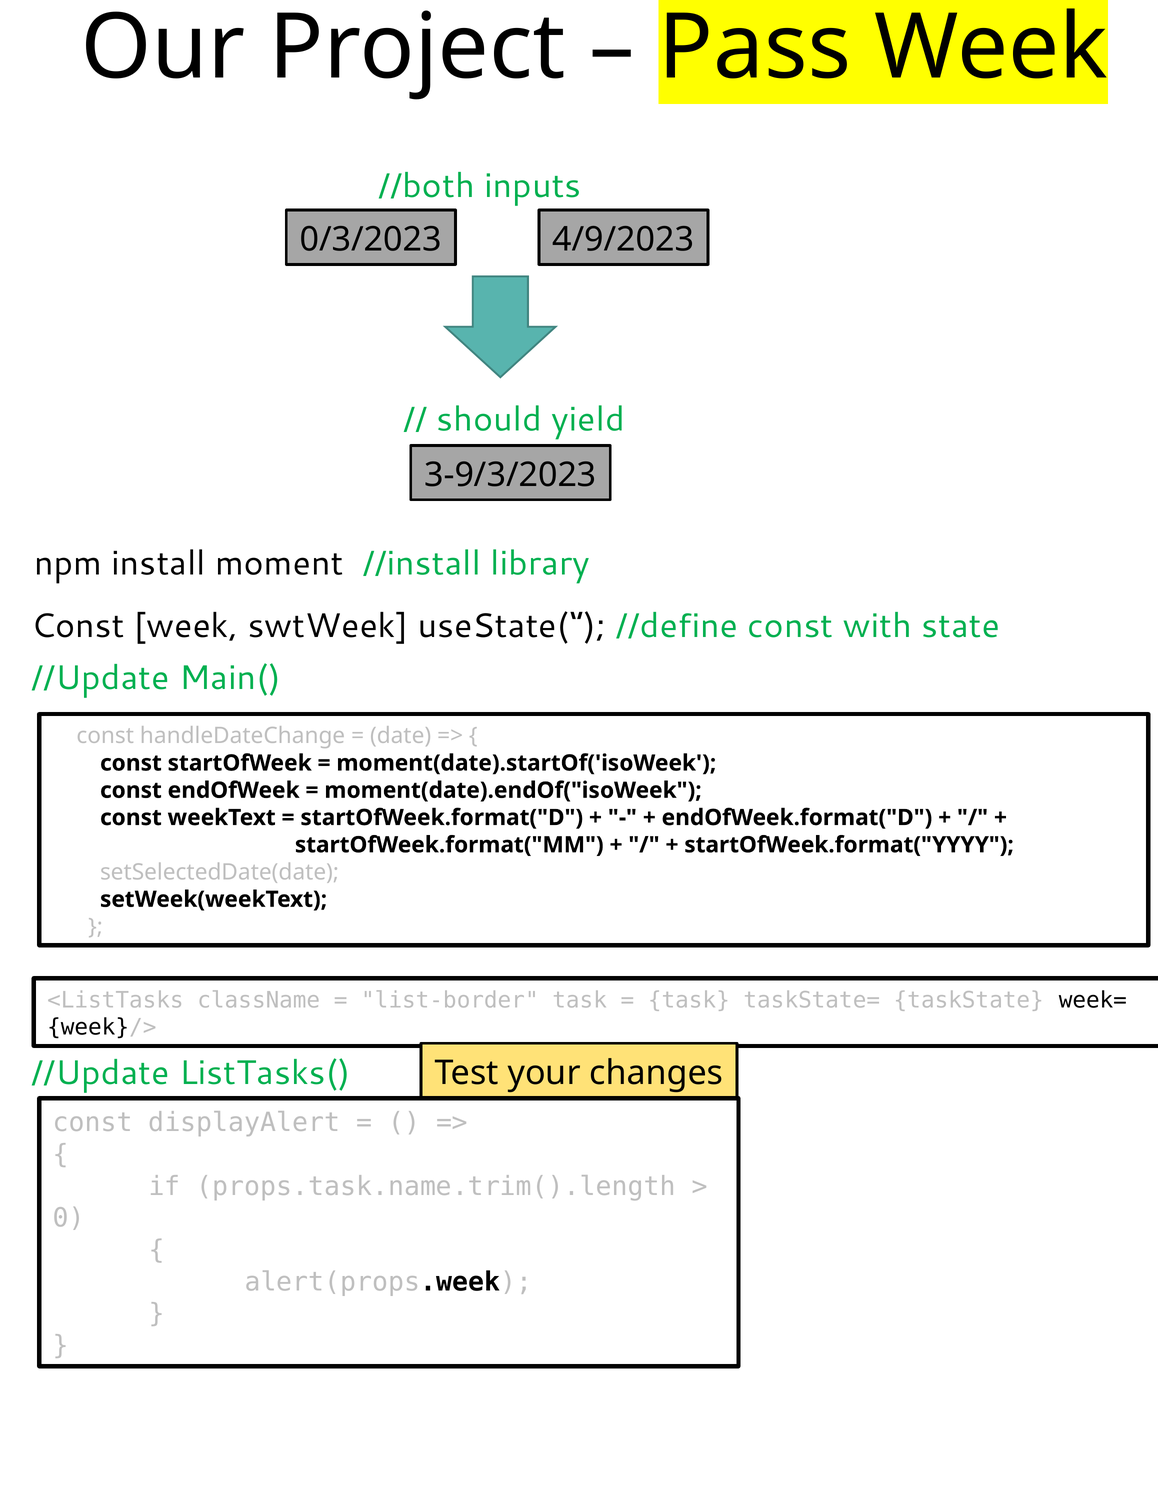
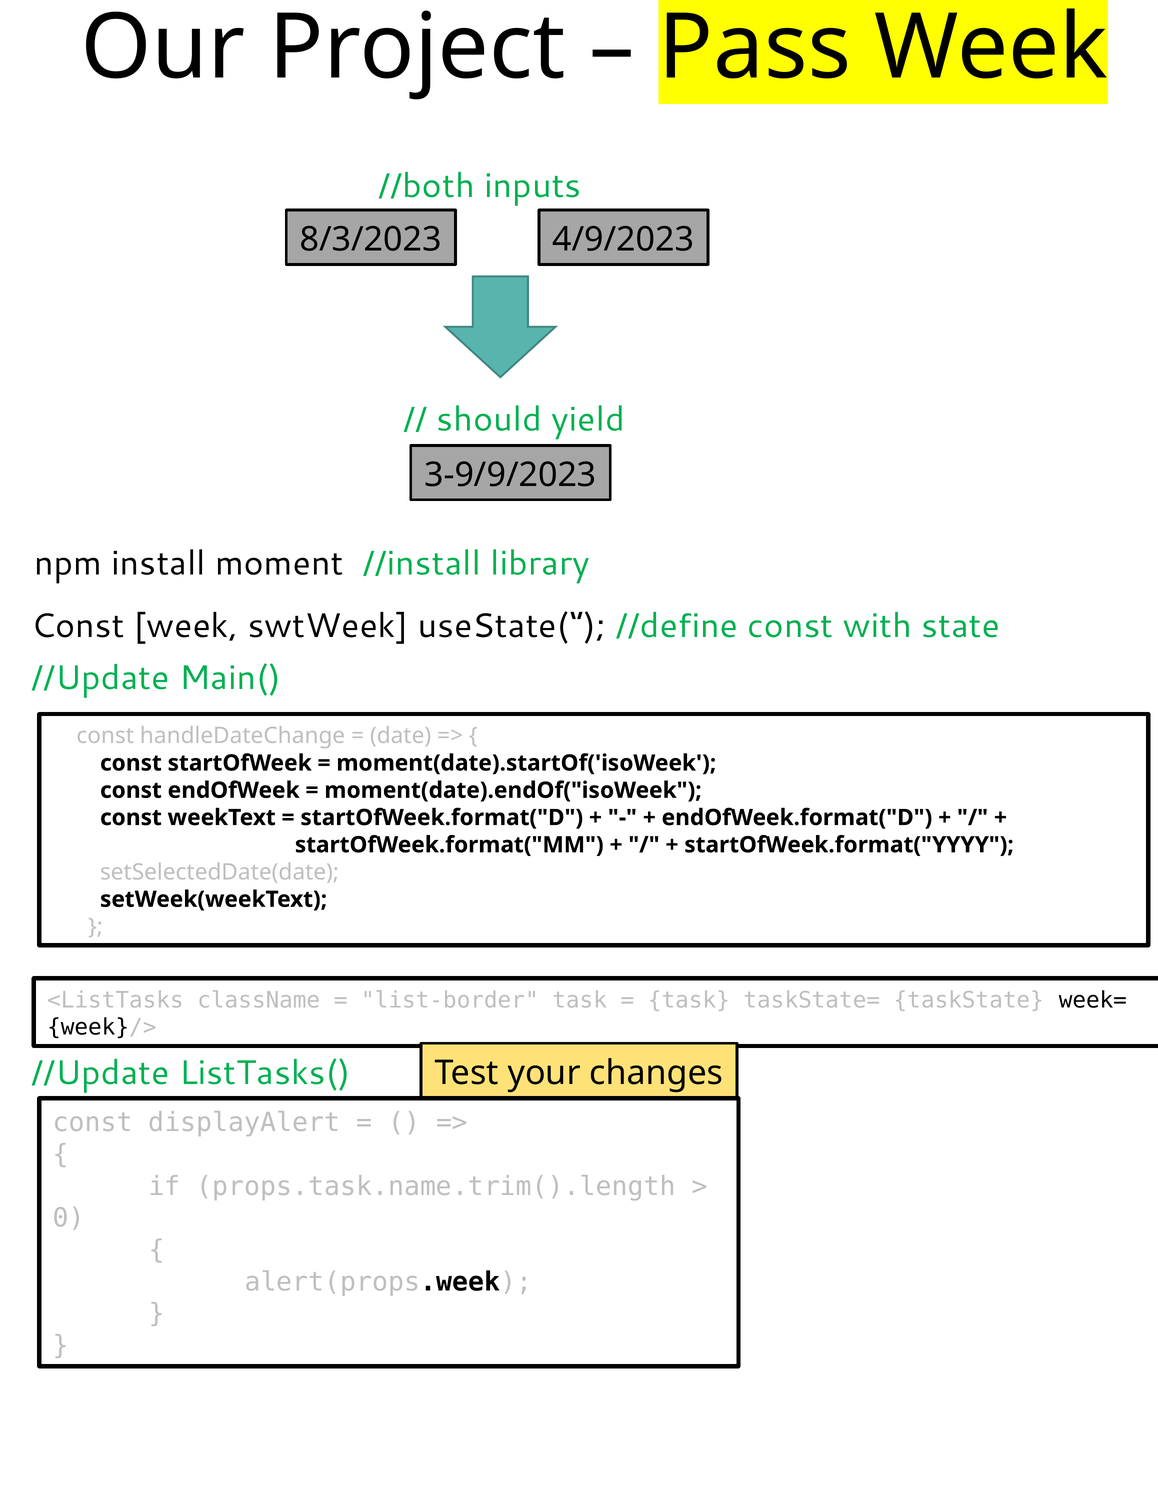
0/3/2023: 0/3/2023 -> 8/3/2023
3-9/3/2023: 3-9/3/2023 -> 3-9/9/2023
